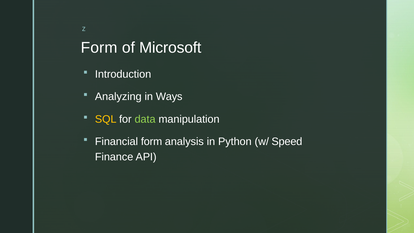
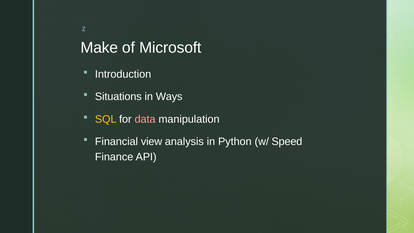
Form at (99, 48): Form -> Make
Analyzing: Analyzing -> Situations
data colour: light green -> pink
Financial form: form -> view
